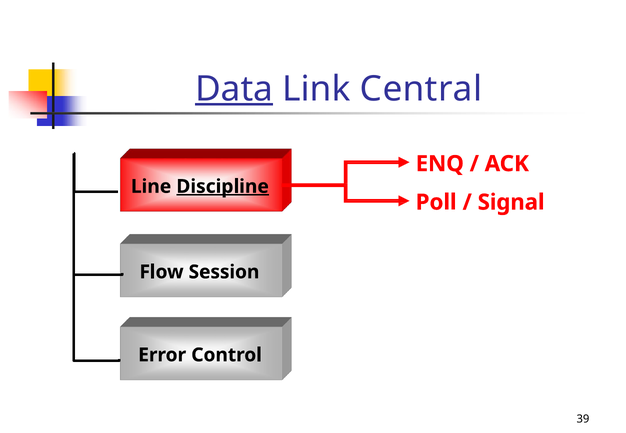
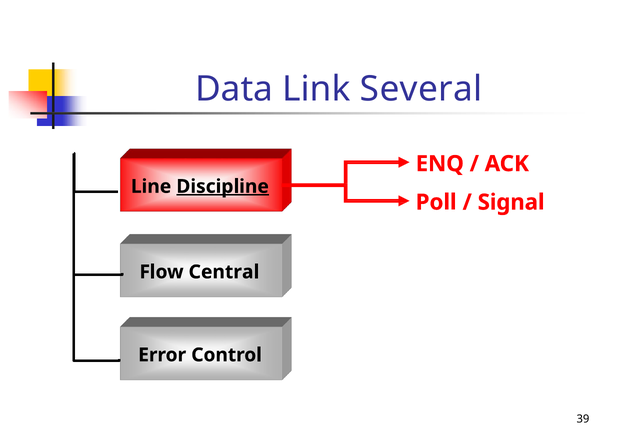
Data underline: present -> none
Central: Central -> Several
Session: Session -> Central
